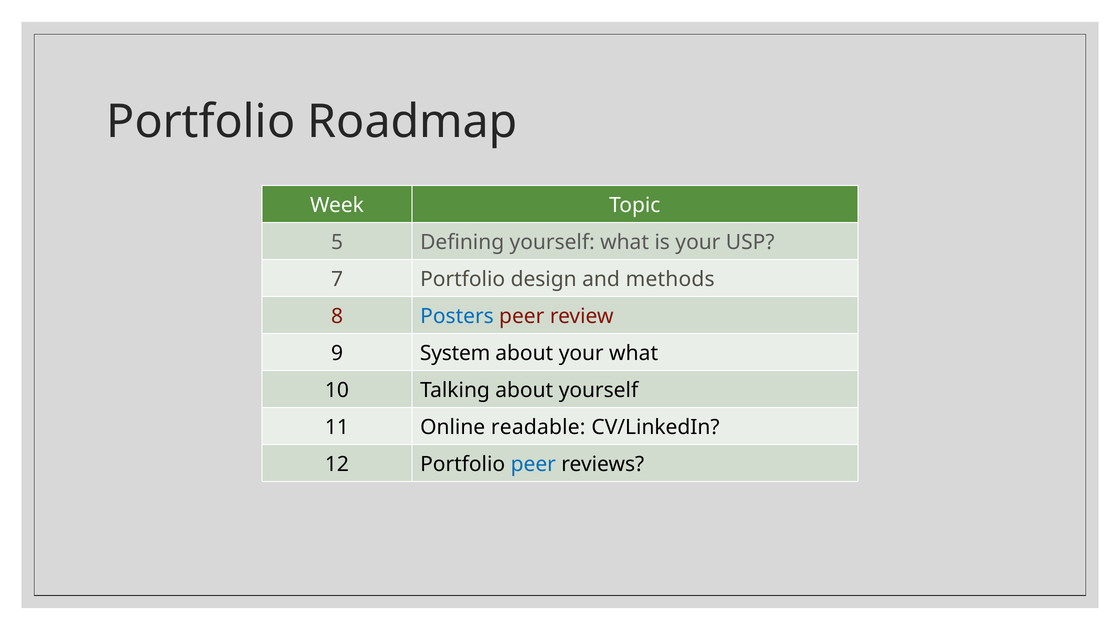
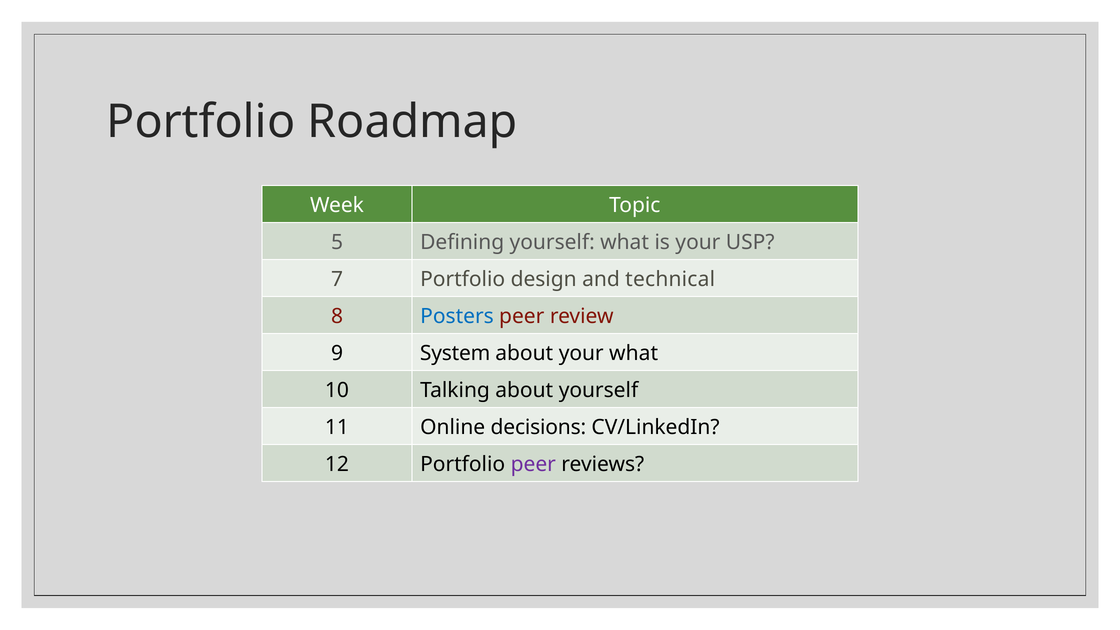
methods: methods -> technical
readable: readable -> decisions
peer at (533, 464) colour: blue -> purple
